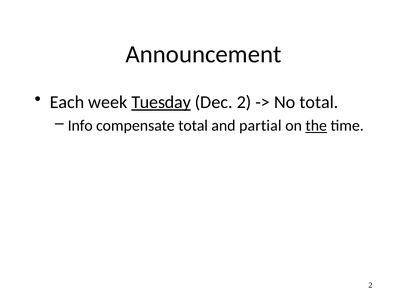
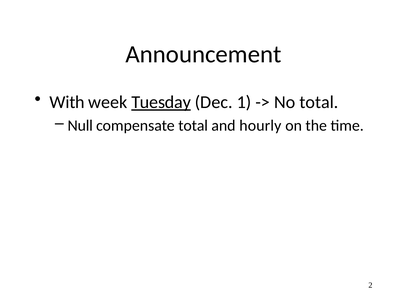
Each: Each -> With
Dec 2: 2 -> 1
Info: Info -> Null
partial: partial -> hourly
the underline: present -> none
